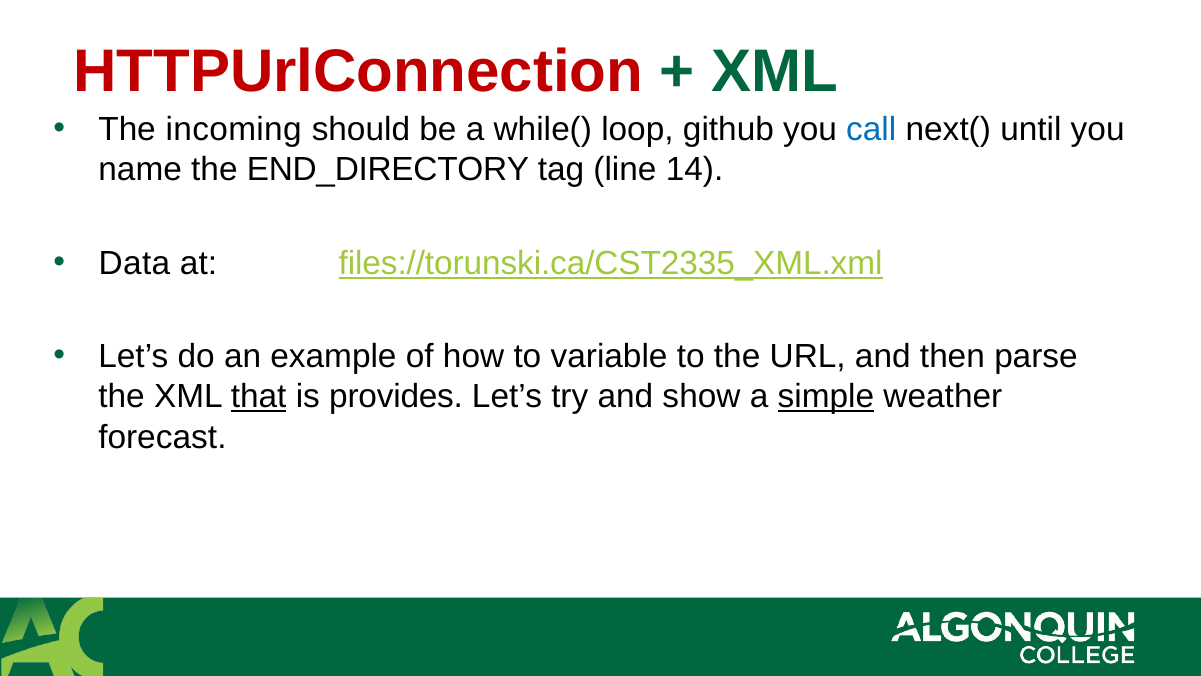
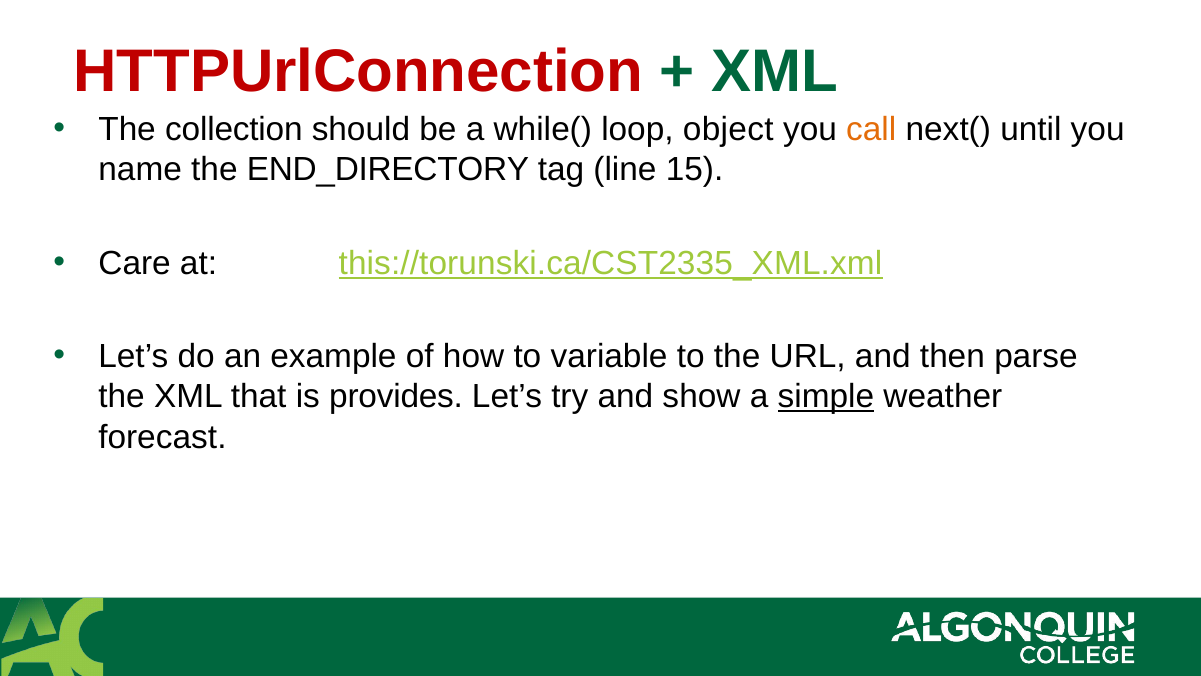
incoming: incoming -> collection
github: github -> object
call colour: blue -> orange
14: 14 -> 15
Data: Data -> Care
files://torunski.ca/CST2335_XML.xml: files://torunski.ca/CST2335_XML.xml -> this://torunski.ca/CST2335_XML.xml
that underline: present -> none
